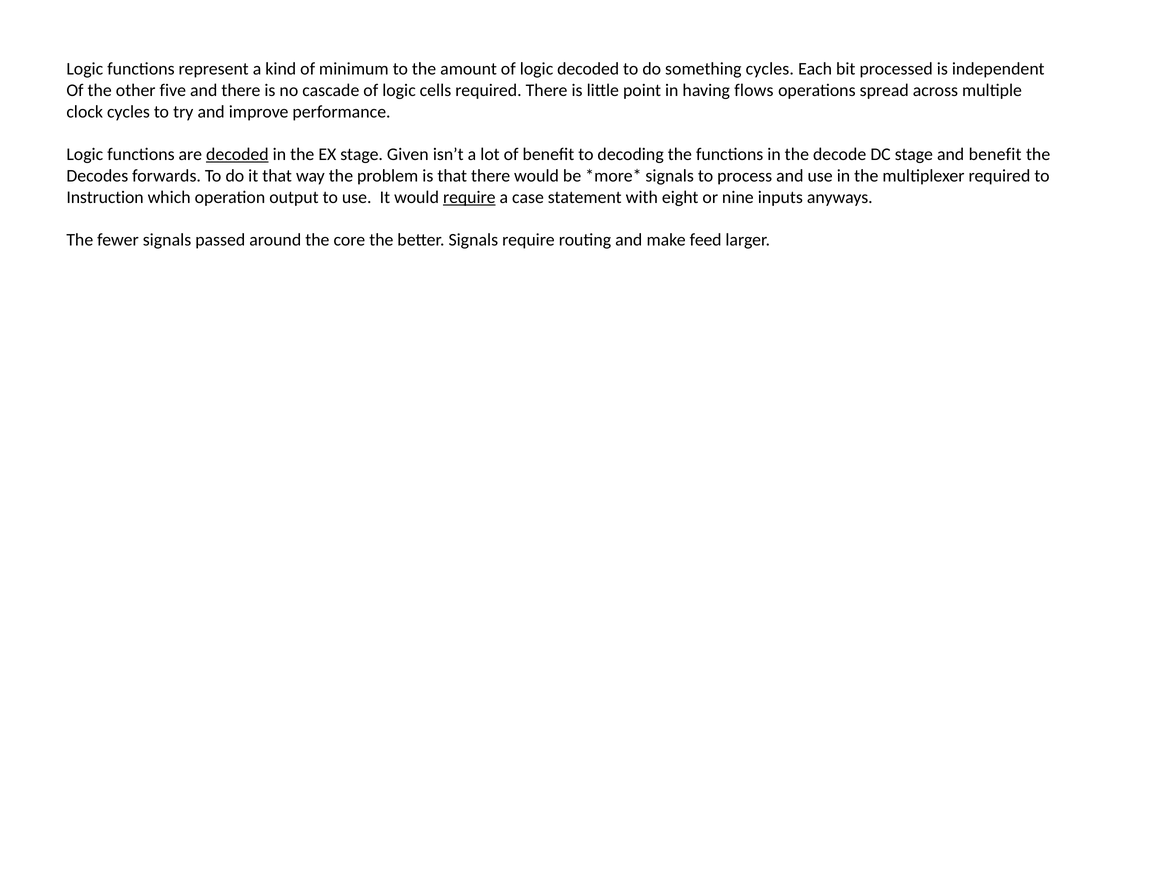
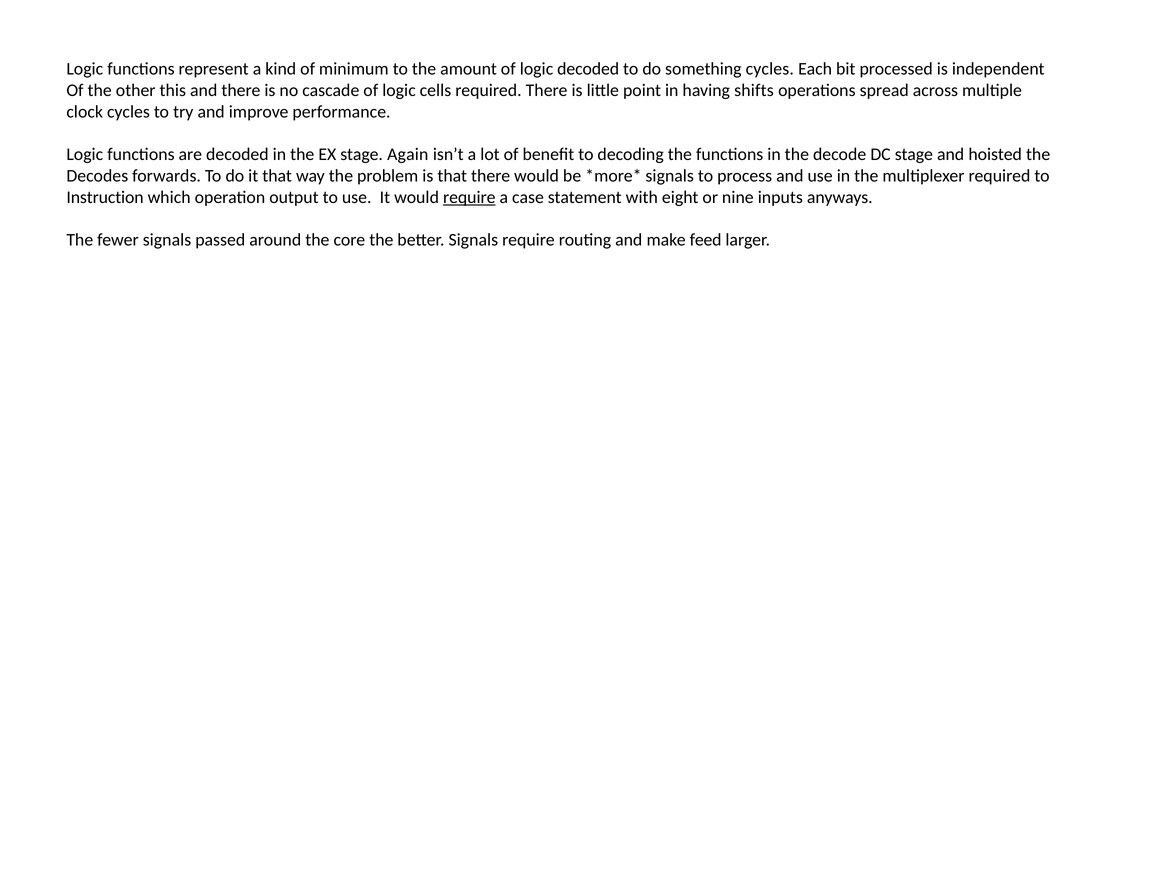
five: five -> this
flows: flows -> shifts
decoded at (237, 155) underline: present -> none
Given: Given -> Again
and benefit: benefit -> hoisted
